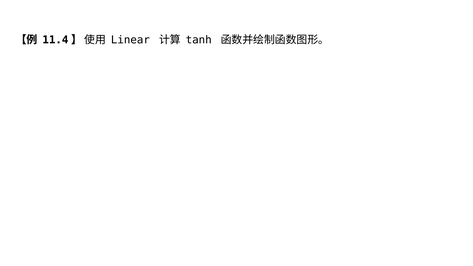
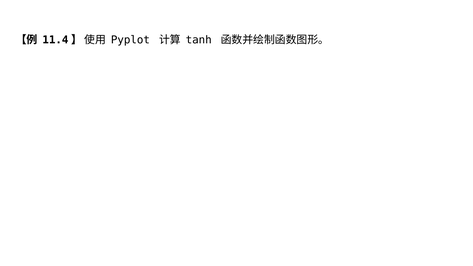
Linear: Linear -> Pyplot
